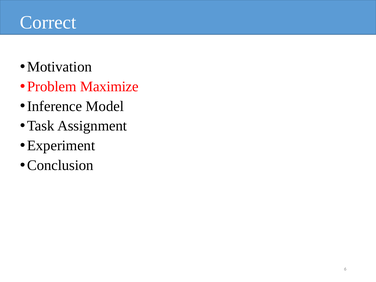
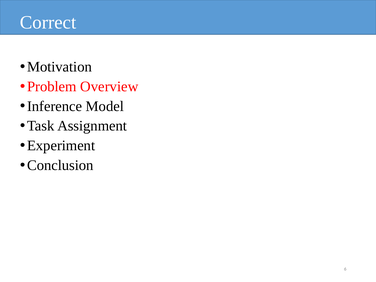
Maximize: Maximize -> Overview
